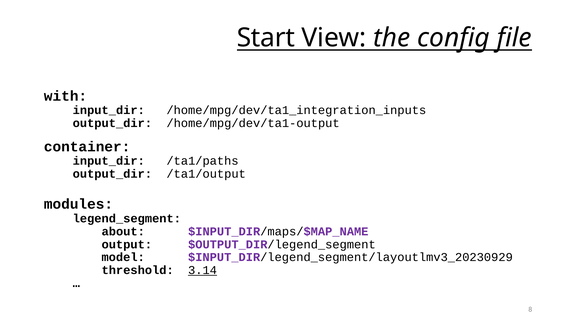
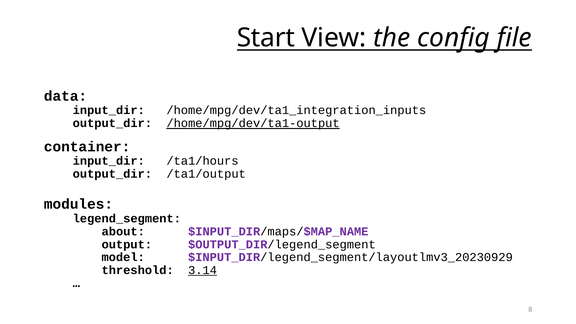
with: with -> data
/home/mpg/dev/ta1-output underline: none -> present
/ta1/paths: /ta1/paths -> /ta1/hours
